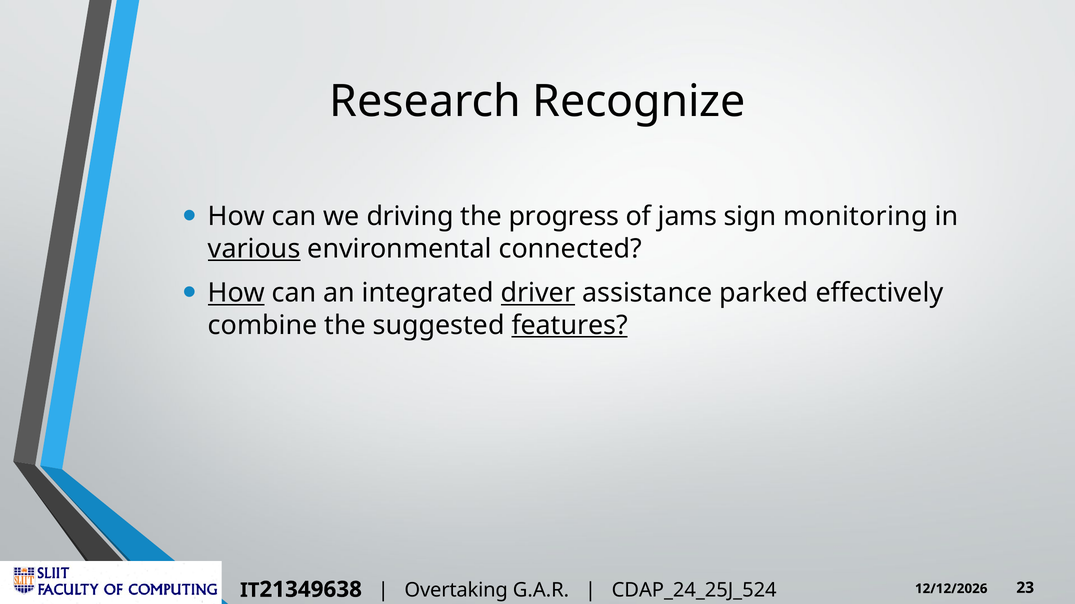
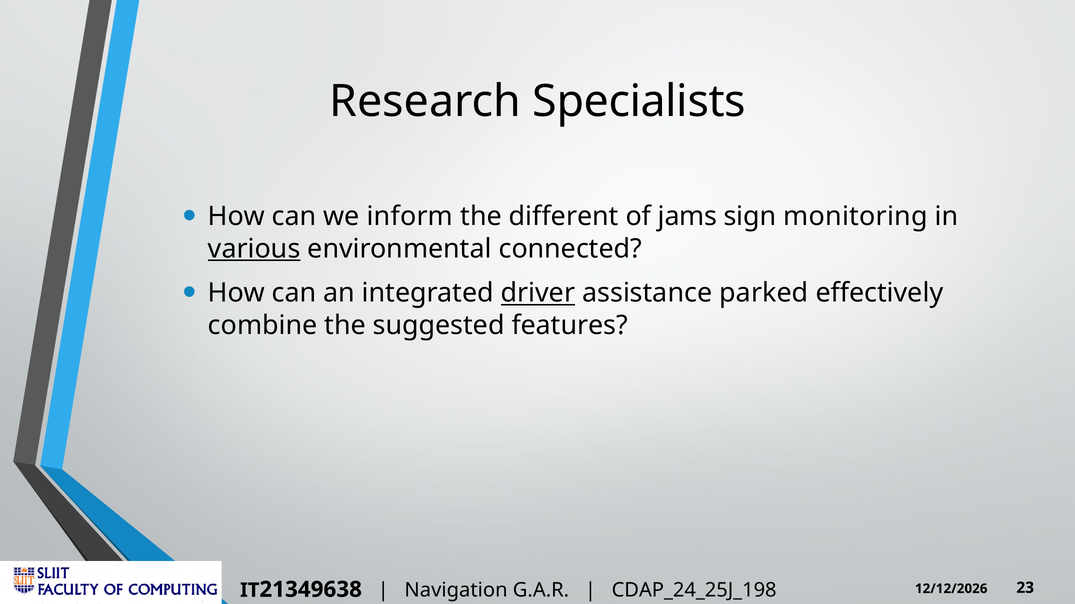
Recognize: Recognize -> Specialists
driving: driving -> inform
progress: progress -> different
How at (236, 293) underline: present -> none
features underline: present -> none
Overtaking: Overtaking -> Navigation
CDAP_24_25J_524: CDAP_24_25J_524 -> CDAP_24_25J_198
